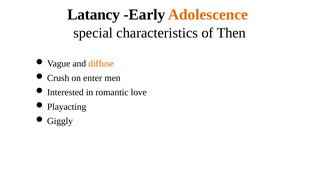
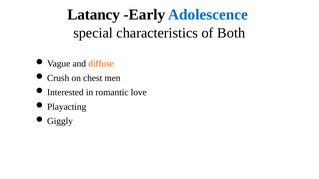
Adolescence colour: orange -> blue
Then: Then -> Both
enter: enter -> chest
